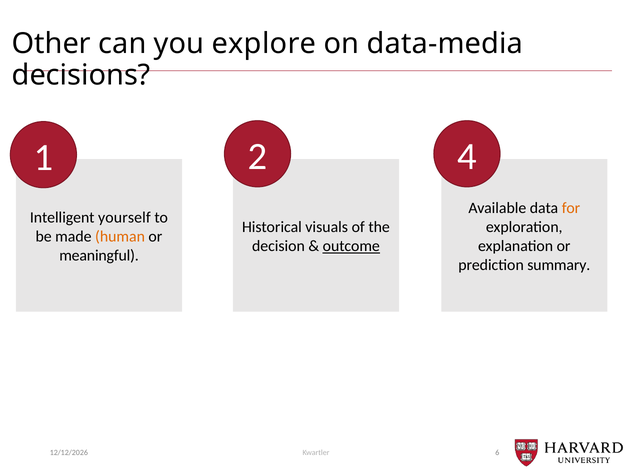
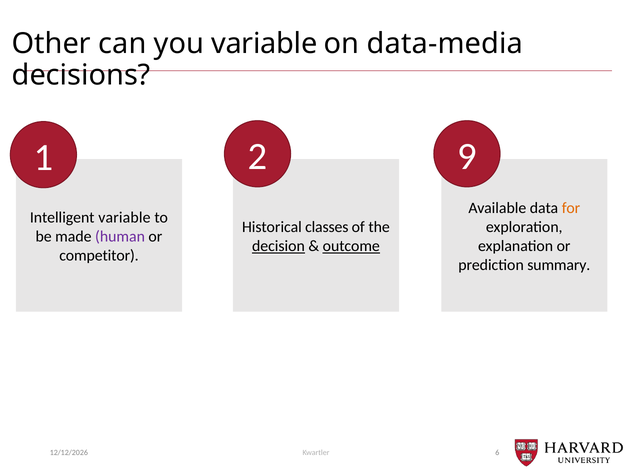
you explore: explore -> variable
4: 4 -> 9
Intelligent yourself: yourself -> variable
visuals: visuals -> classes
human colour: orange -> purple
decision underline: none -> present
meaningful: meaningful -> competitor
